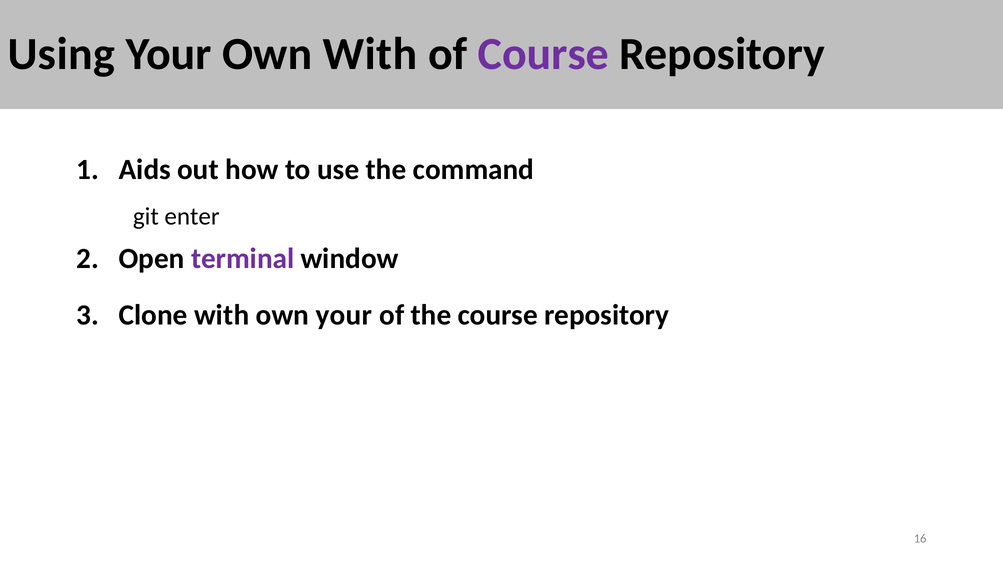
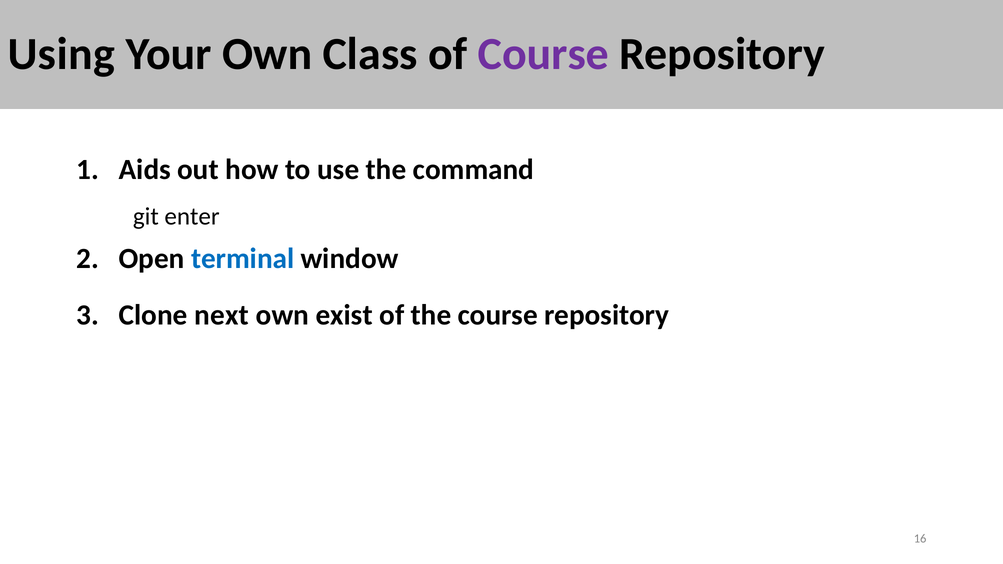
Own With: With -> Class
terminal colour: purple -> blue
Clone with: with -> next
own your: your -> exist
